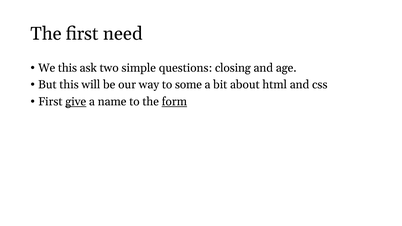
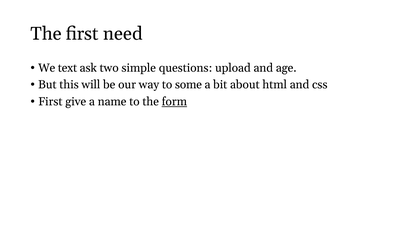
We this: this -> text
closing: closing -> upload
give underline: present -> none
